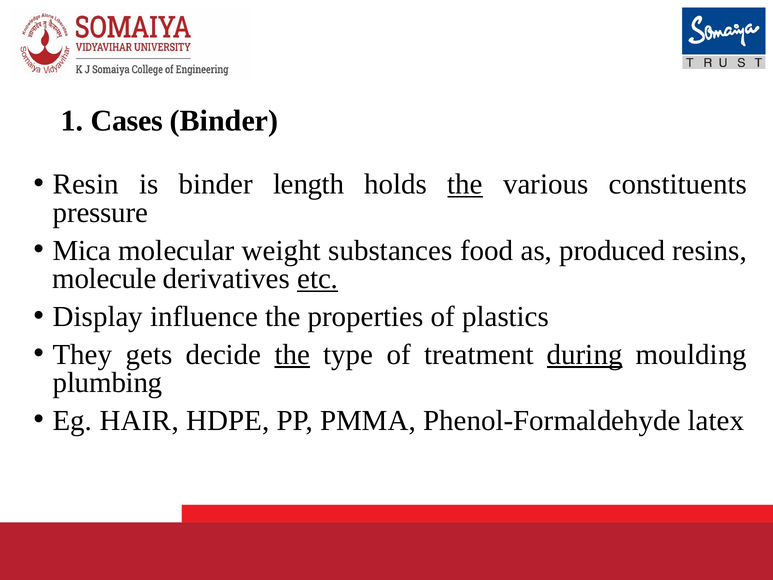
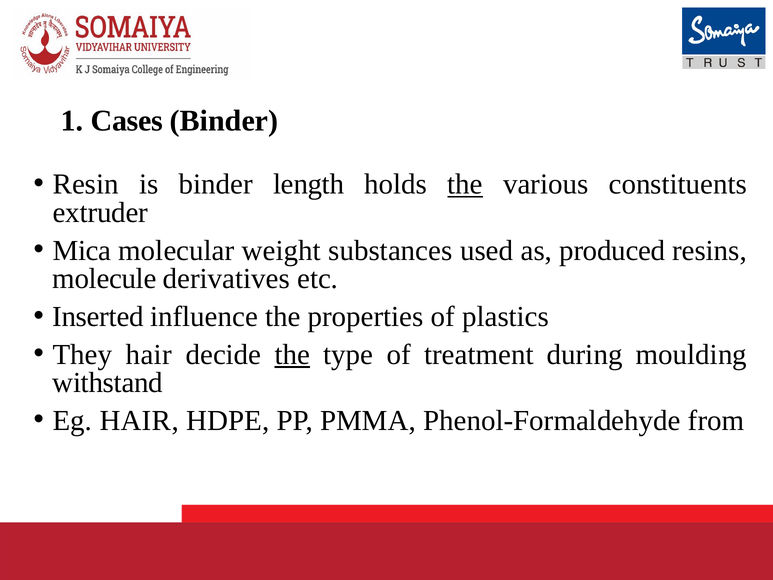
pressure: pressure -> extruder
food: food -> used
etc underline: present -> none
Display: Display -> Inserted
They gets: gets -> hair
during underline: present -> none
plumbing: plumbing -> withstand
latex: latex -> from
